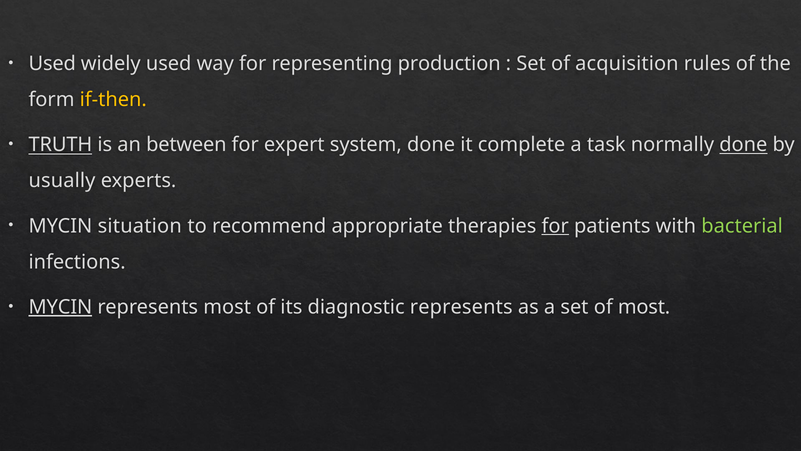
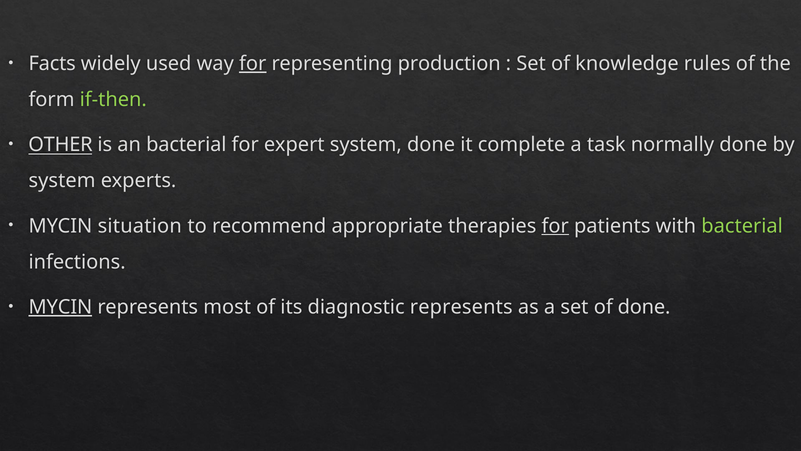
Used at (52, 63): Used -> Facts
for at (253, 63) underline: none -> present
acquisition: acquisition -> knowledge
if-then colour: yellow -> light green
TRUTH: TRUTH -> OTHER
an between: between -> bacterial
done at (743, 145) underline: present -> none
usually at (62, 181): usually -> system
of most: most -> done
